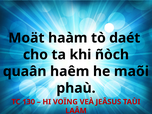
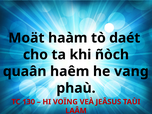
maõi: maõi -> vang
